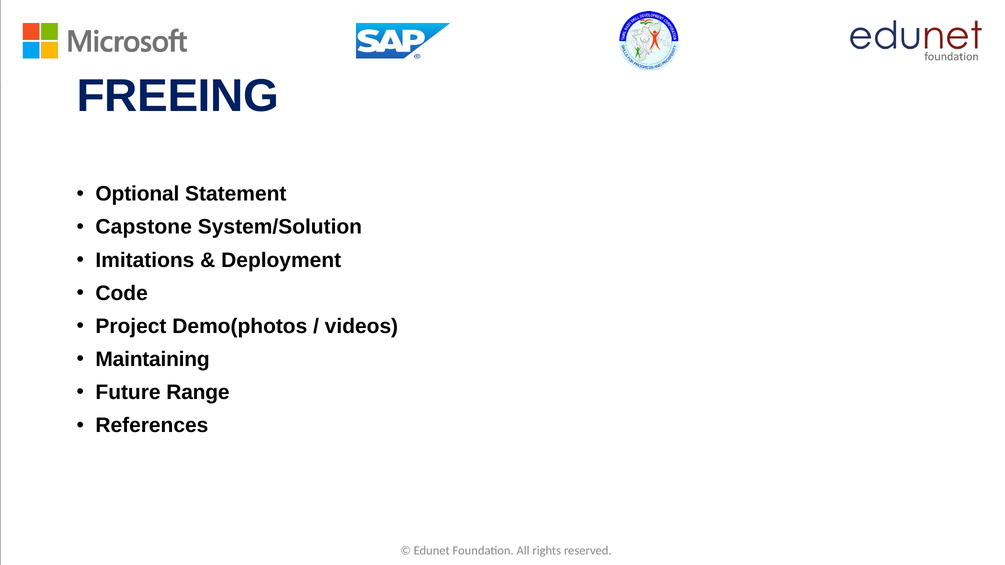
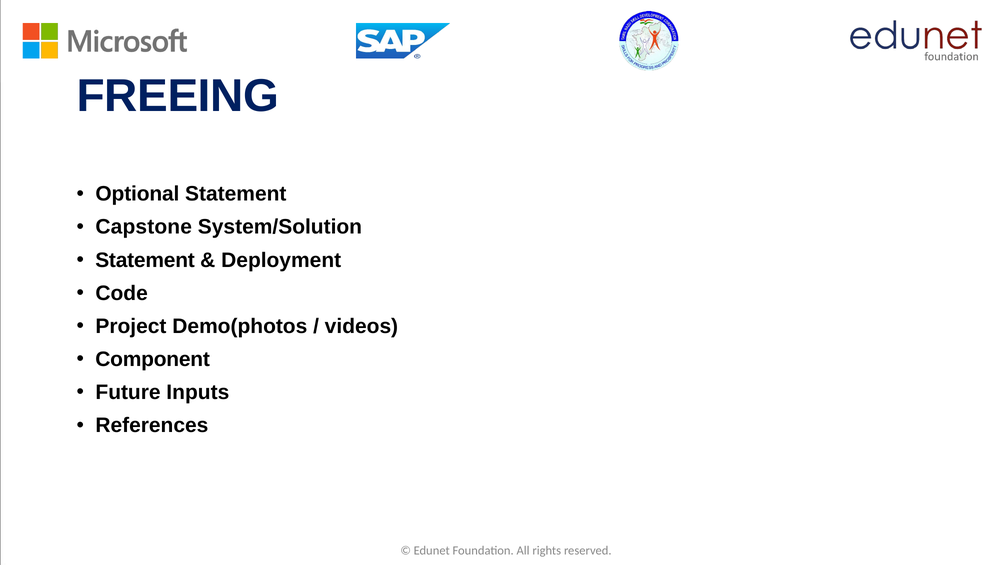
Imitations at (145, 260): Imitations -> Statement
Maintaining: Maintaining -> Component
Range: Range -> Inputs
